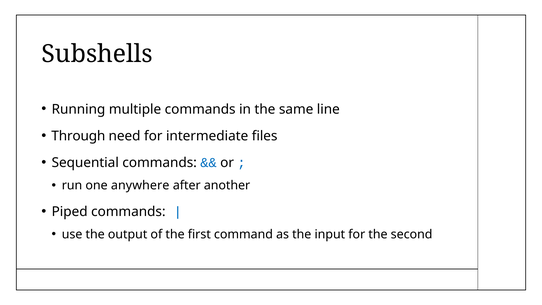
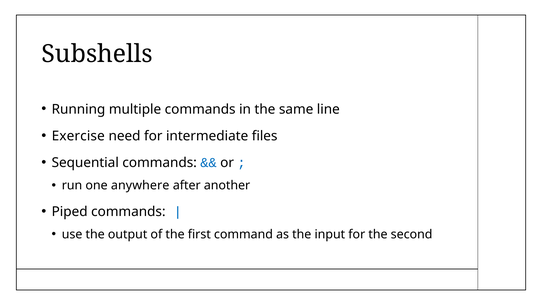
Through: Through -> Exercise
